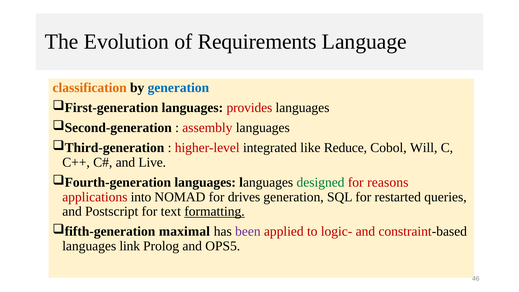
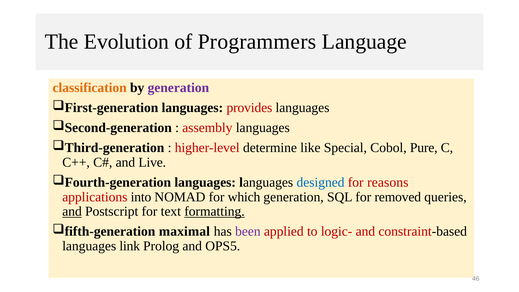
Requirements: Requirements -> Programmers
generation at (178, 88) colour: blue -> purple
integrated: integrated -> determine
Reduce: Reduce -> Special
Will: Will -> Pure
designed colour: green -> blue
drives: drives -> which
restarted: restarted -> removed
and at (72, 211) underline: none -> present
